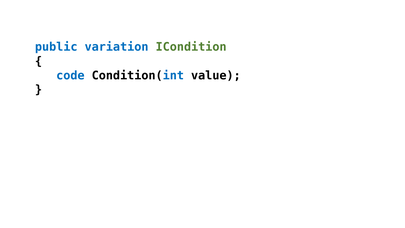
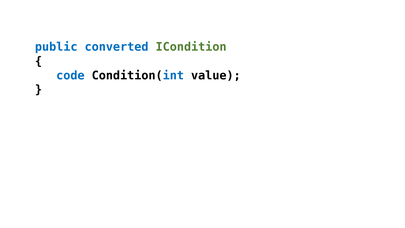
variation: variation -> converted
